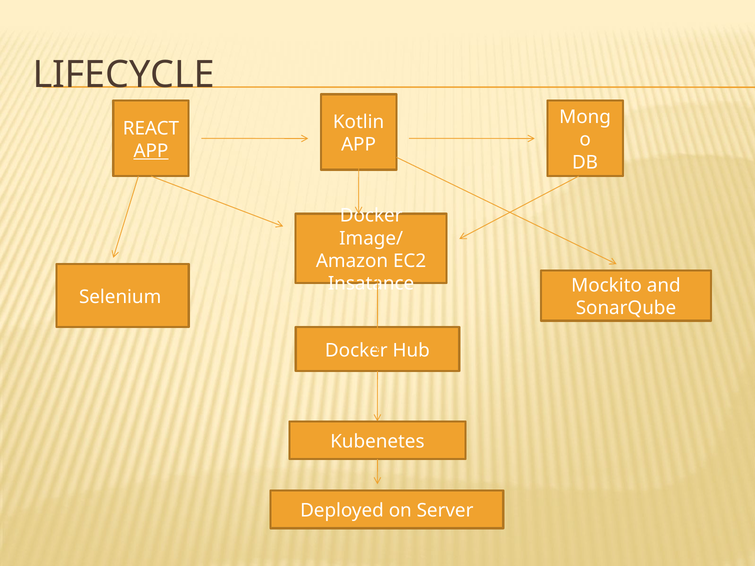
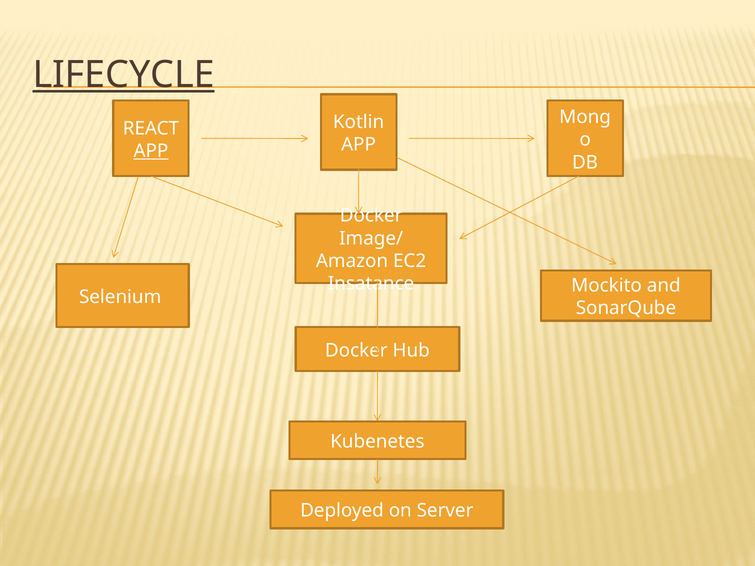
LIFECYCLE underline: none -> present
